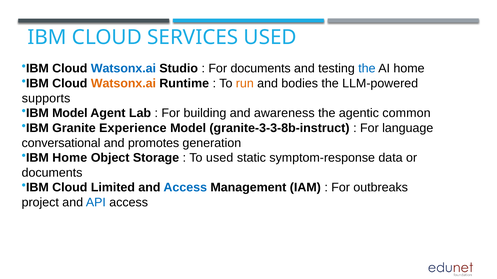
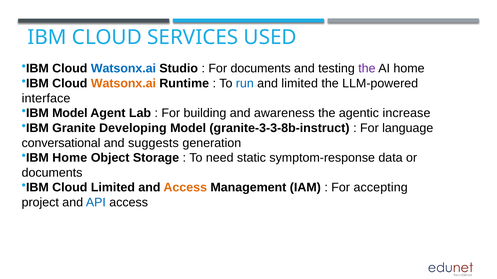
the at (367, 69) colour: blue -> purple
run colour: orange -> blue
and bodies: bodies -> limited
supports: supports -> interface
common: common -> increase
Experience: Experience -> Developing
promotes: promotes -> suggests
To used: used -> need
Access at (185, 188) colour: blue -> orange
outbreaks: outbreaks -> accepting
